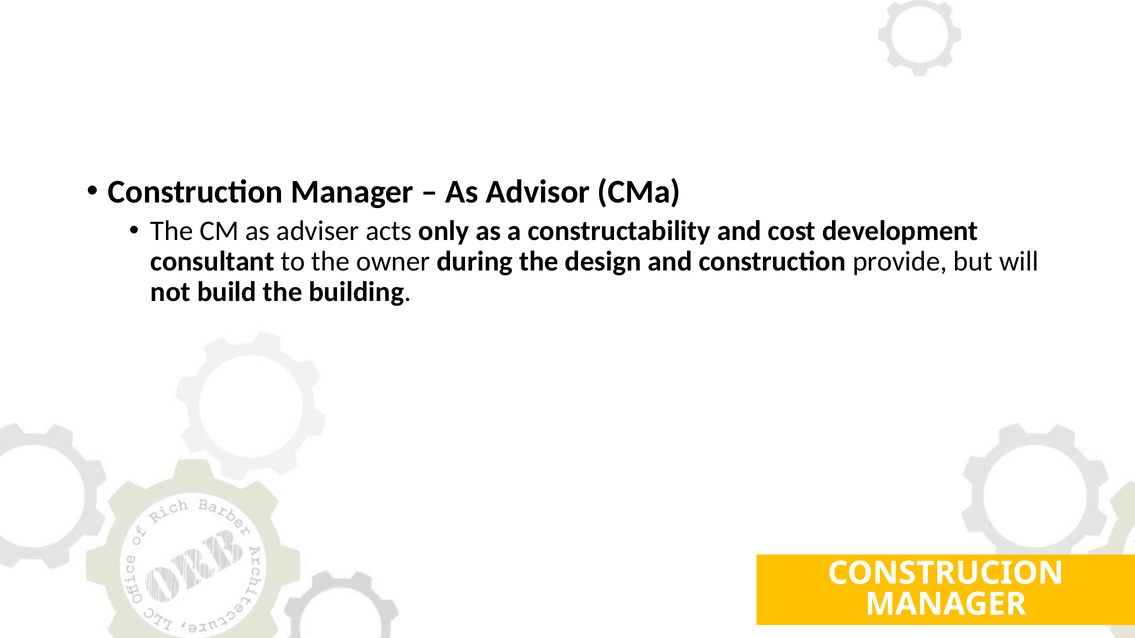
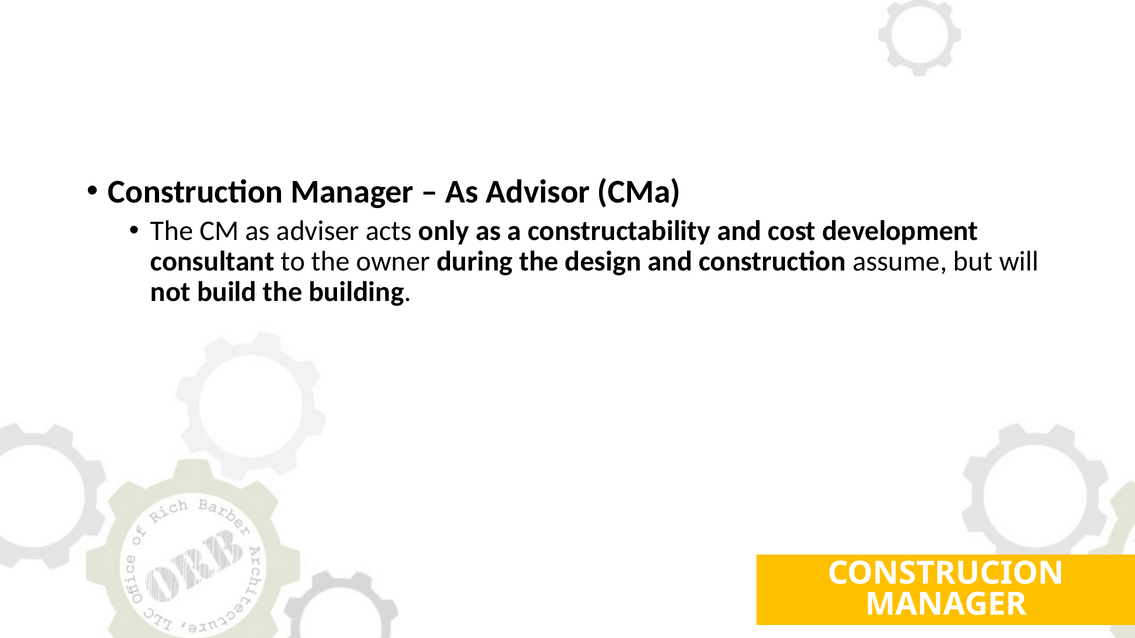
provide: provide -> assume
